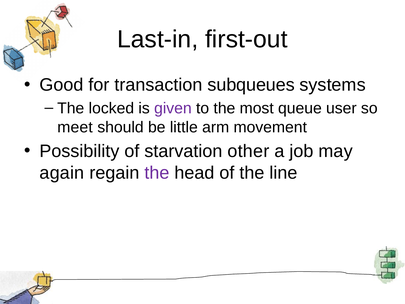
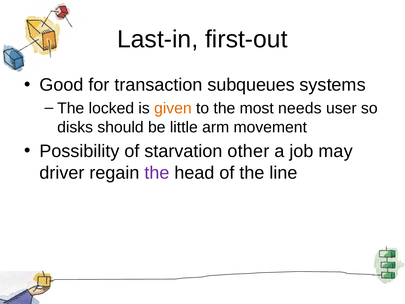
given colour: purple -> orange
queue: queue -> needs
meet: meet -> disks
again: again -> driver
